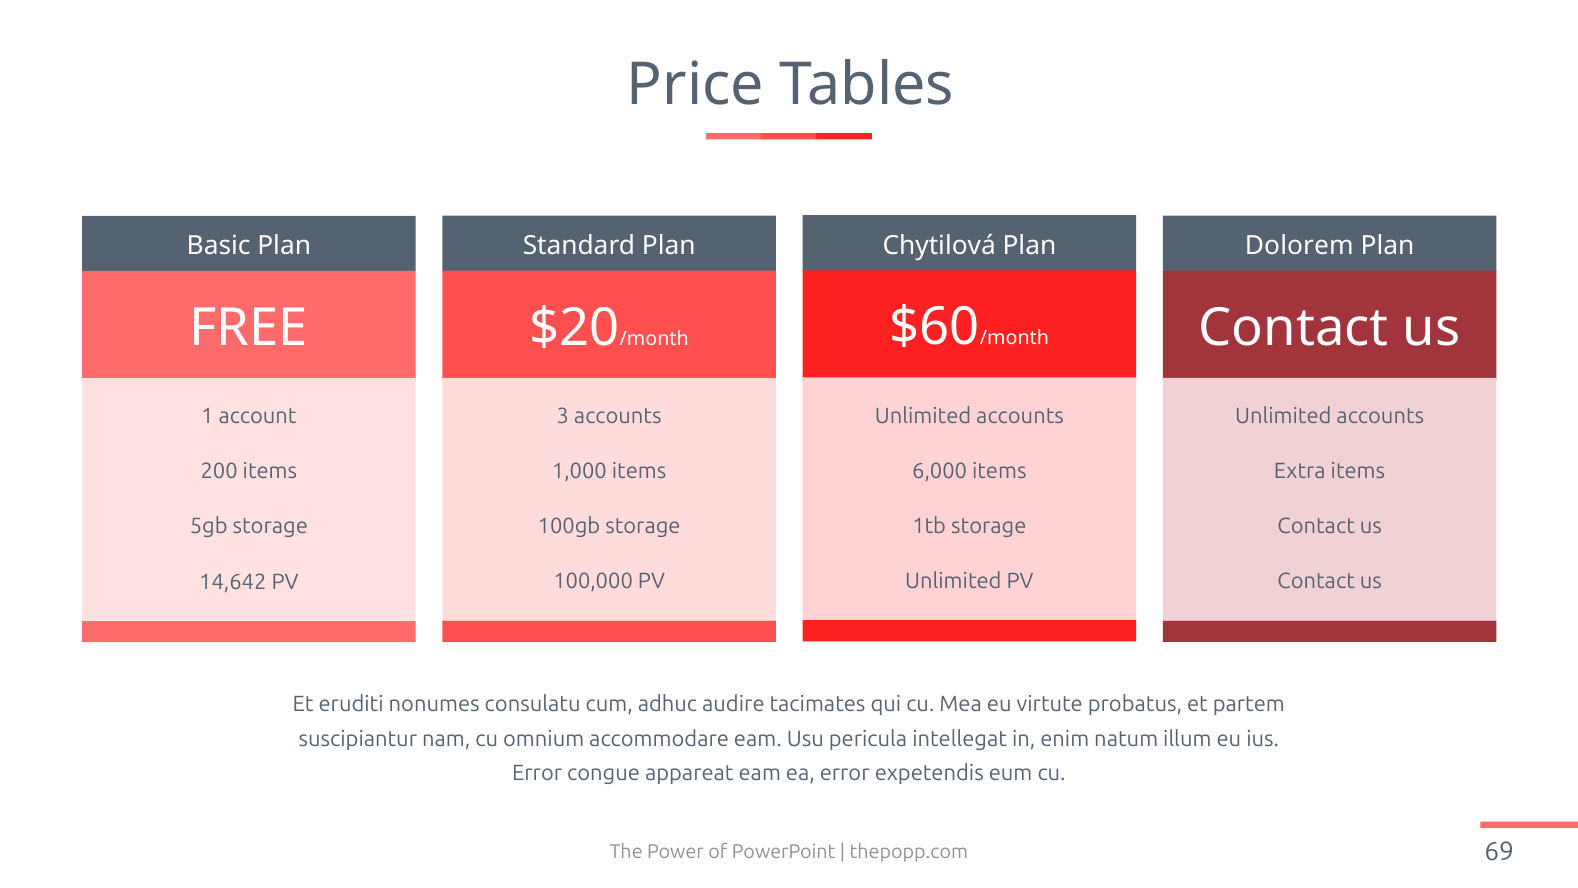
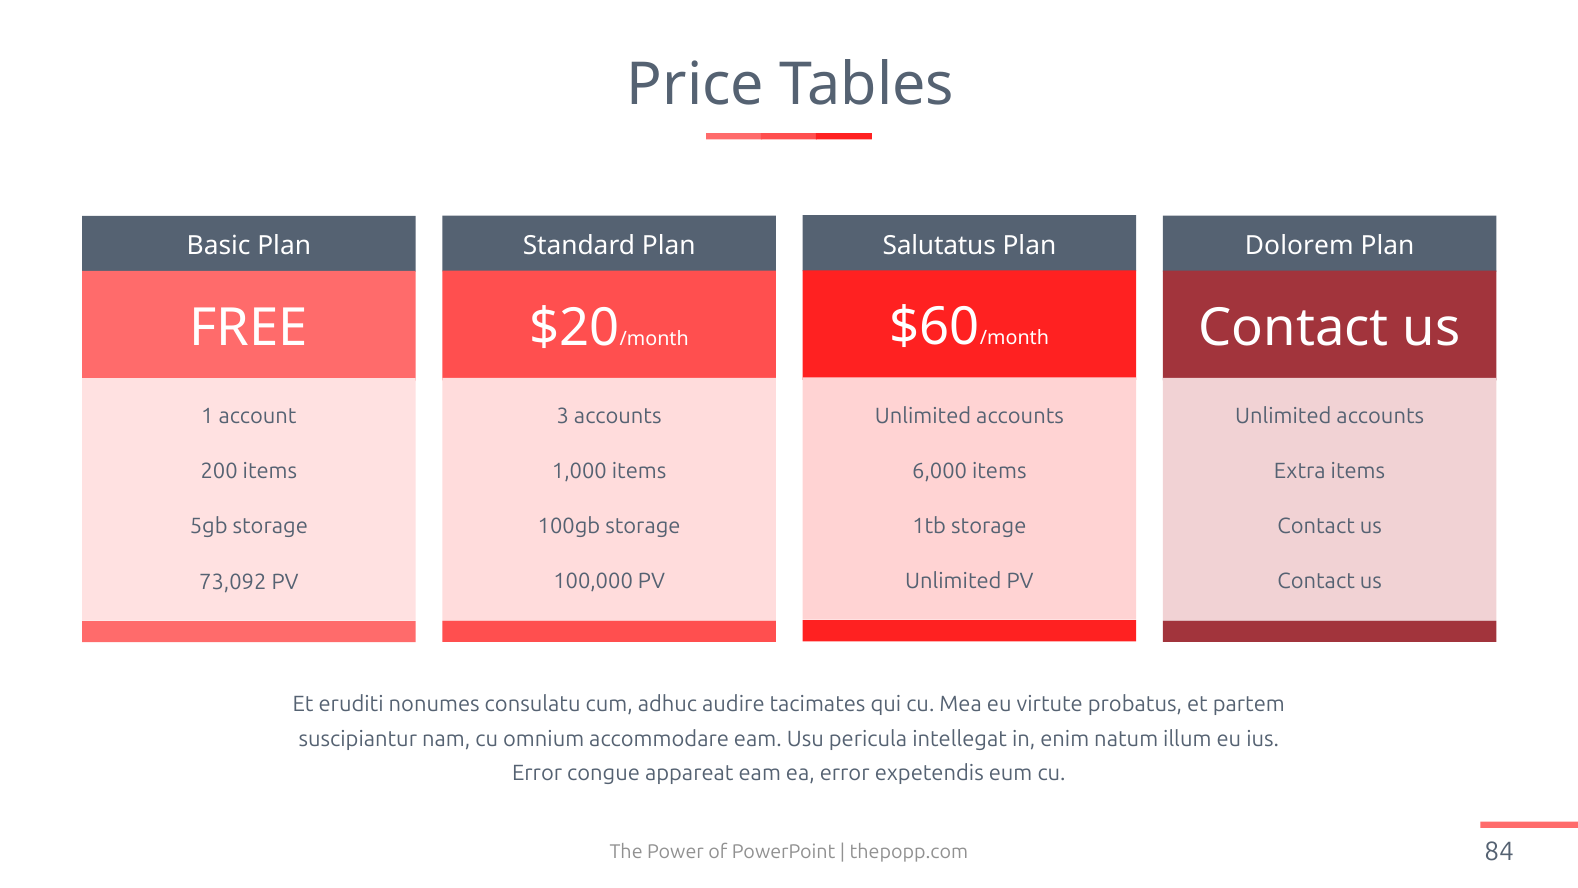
Chytilová: Chytilová -> Salutatus
14,642: 14,642 -> 73,092
69: 69 -> 84
